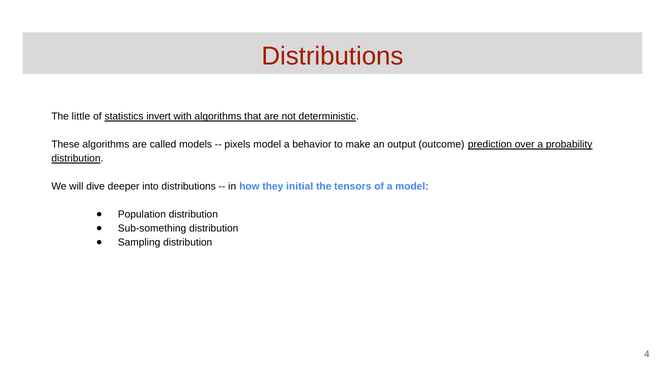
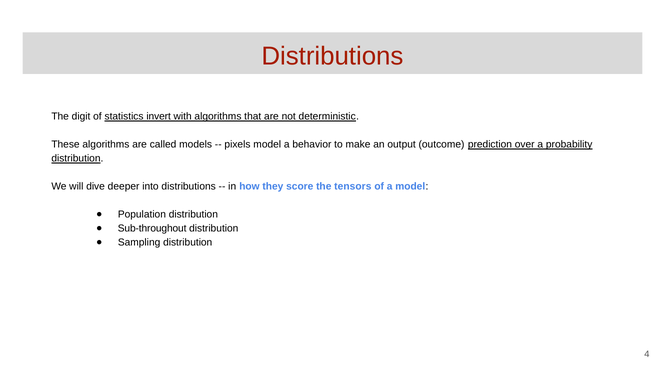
little: little -> digit
initial: initial -> score
Sub-something: Sub-something -> Sub-throughout
